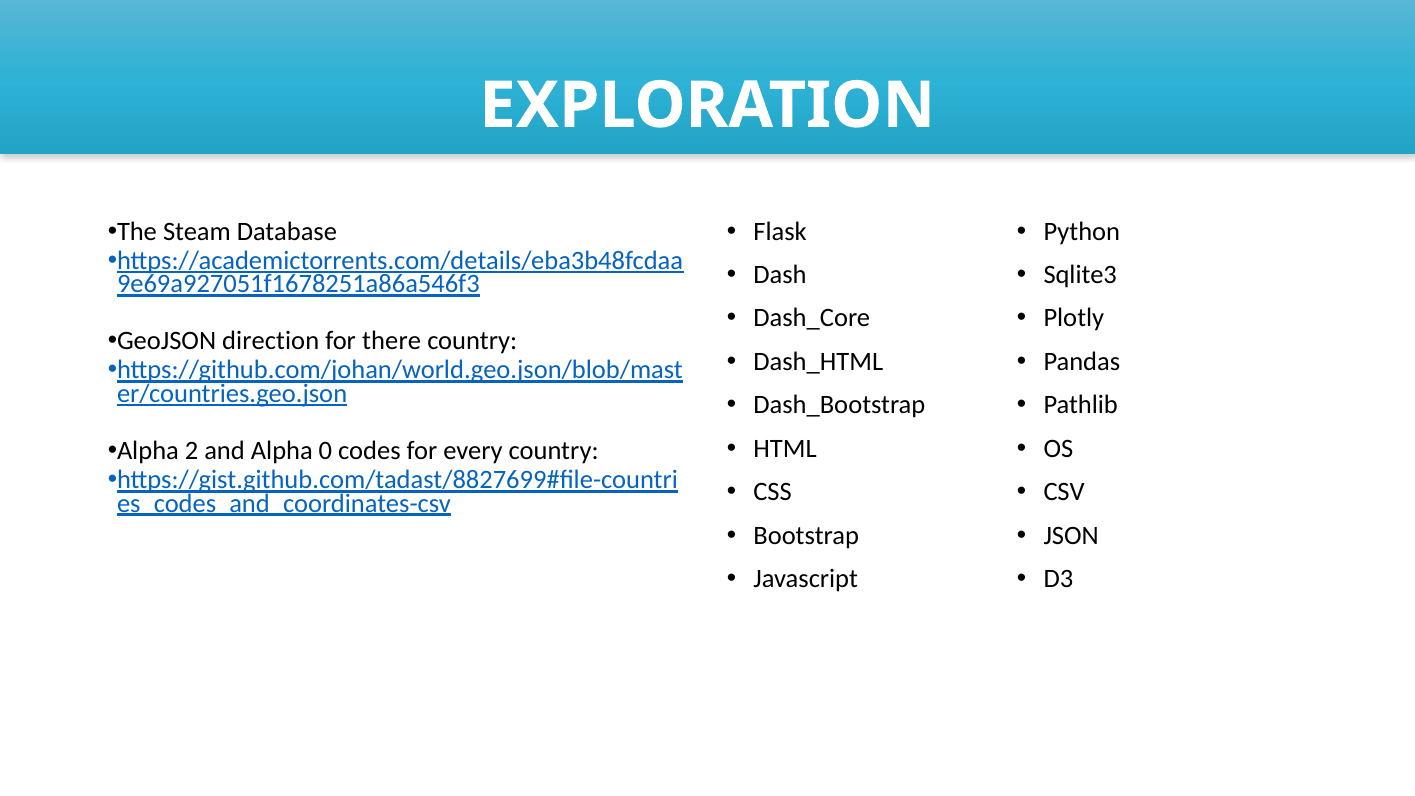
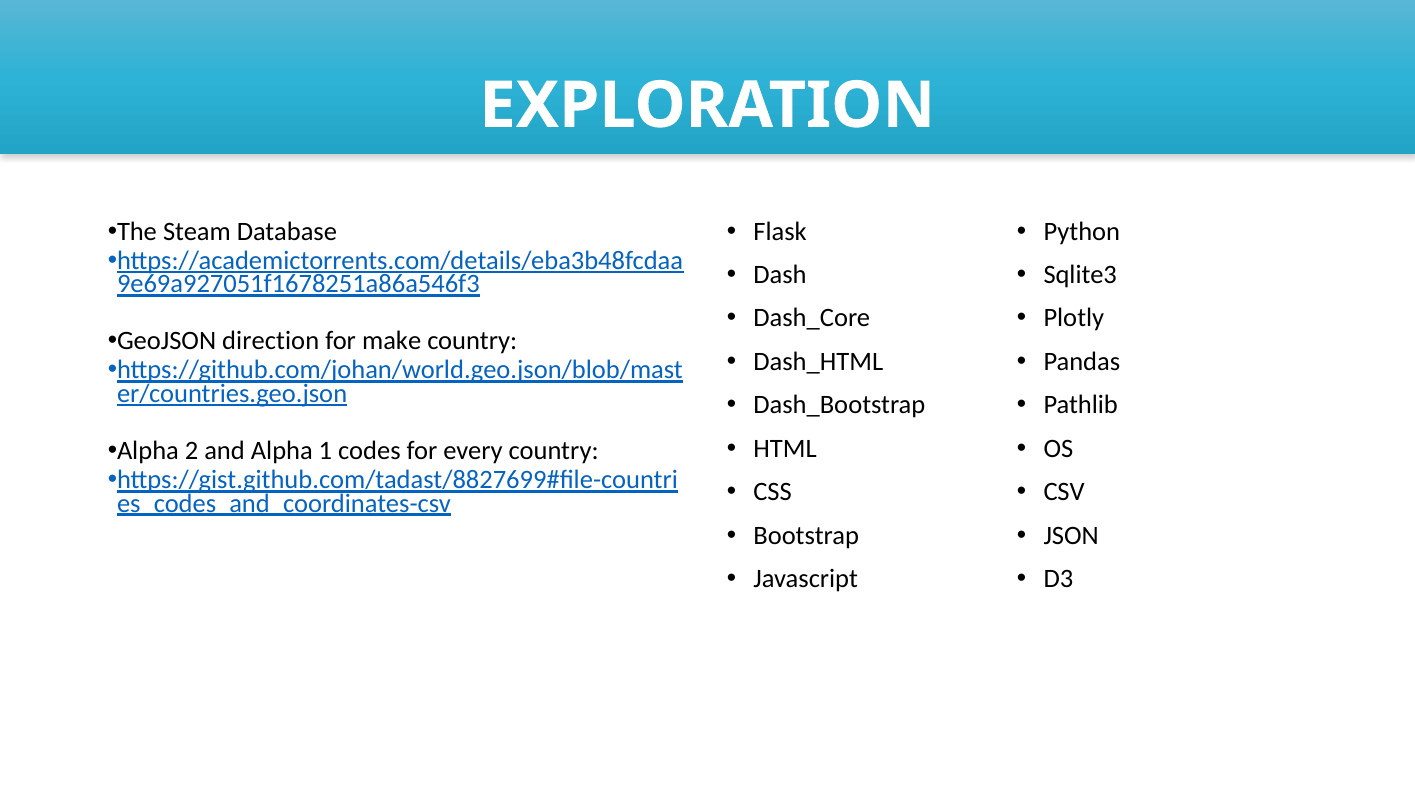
there: there -> make
0: 0 -> 1
